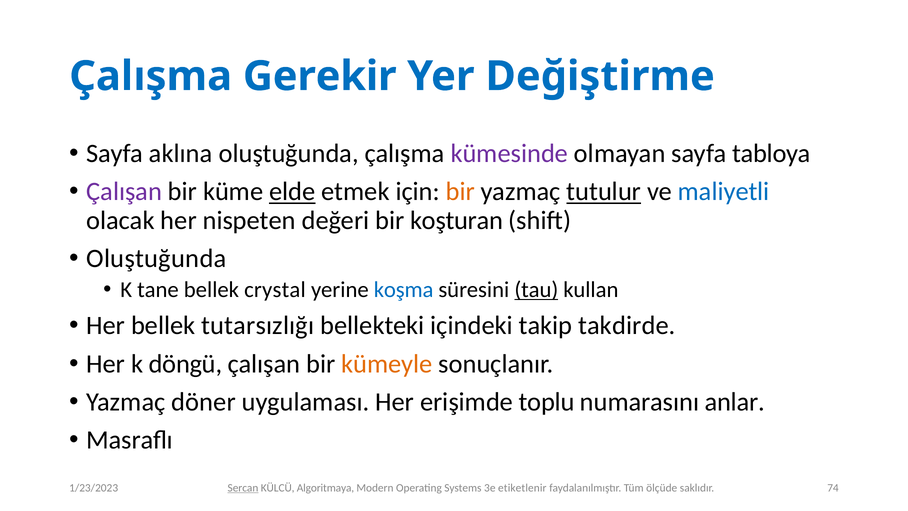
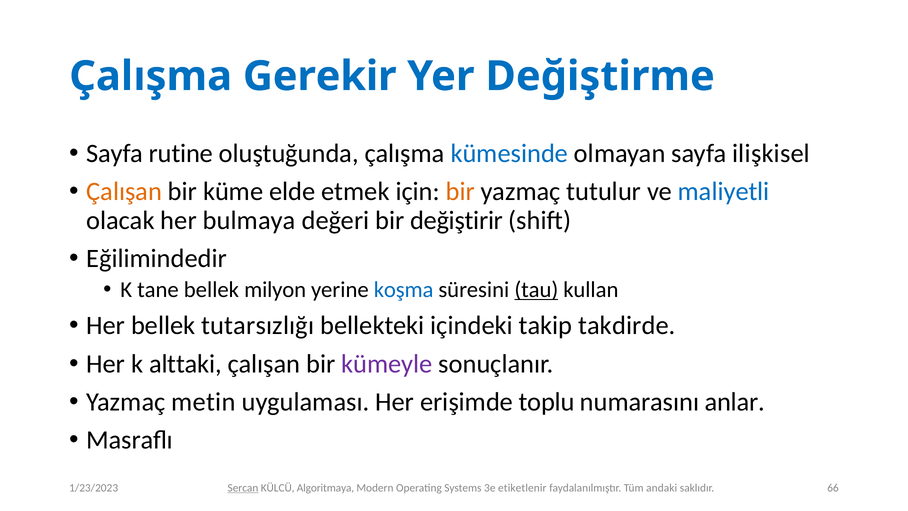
aklına: aklına -> rutine
kümesinde colour: purple -> blue
tabloya: tabloya -> ilişkisel
Çalışan at (124, 192) colour: purple -> orange
elde underline: present -> none
tutulur underline: present -> none
nispeten: nispeten -> bulmaya
koşturan: koşturan -> değiştirir
Oluştuğunda at (156, 258): Oluştuğunda -> Eğilimindedir
crystal: crystal -> milyon
döngü: döngü -> alttaki
kümeyle colour: orange -> purple
döner: döner -> metin
ölçüde: ölçüde -> andaki
74: 74 -> 66
